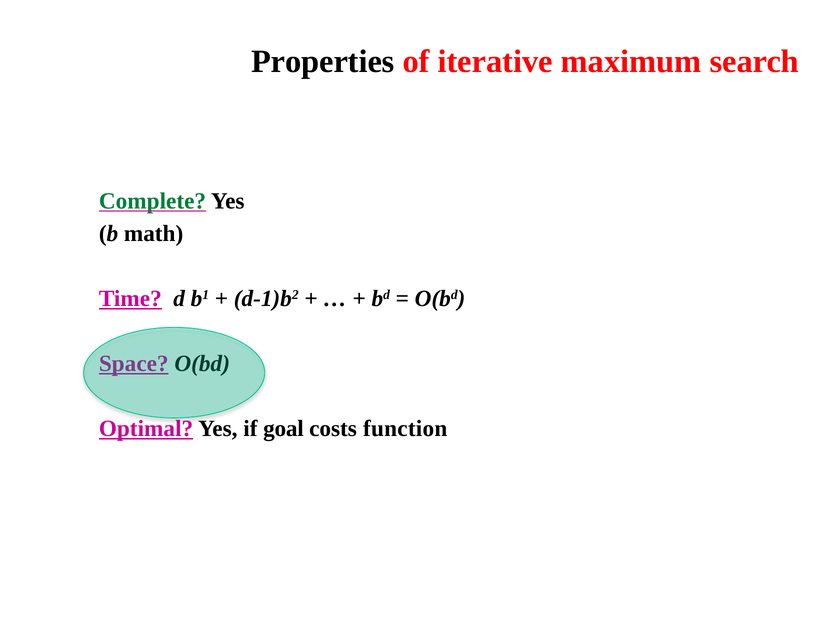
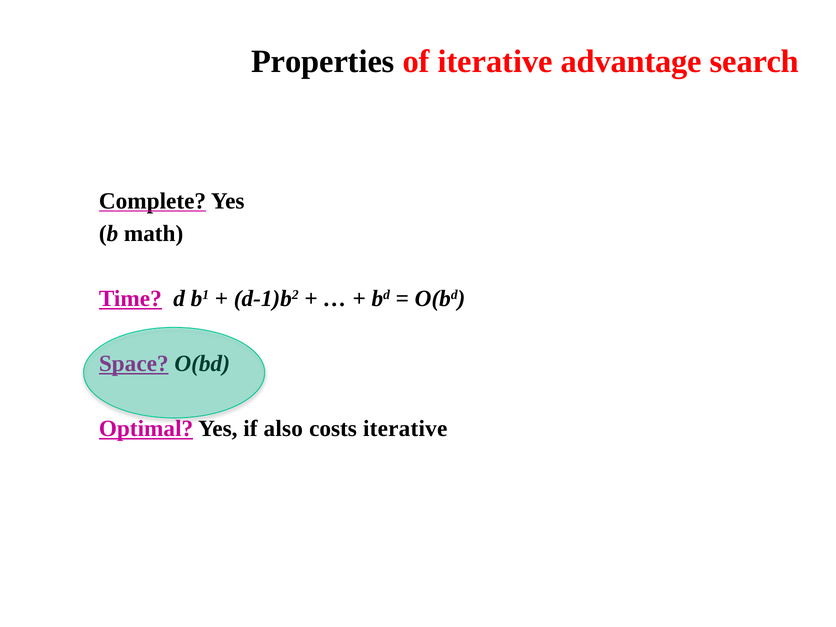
maximum: maximum -> advantage
Complete colour: green -> black
goal: goal -> also
costs function: function -> iterative
